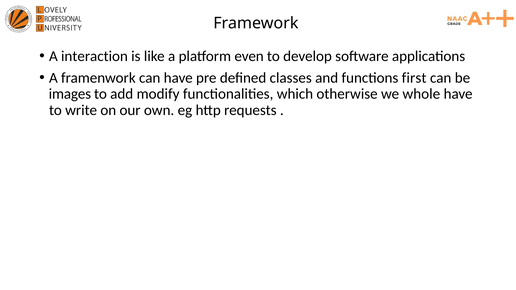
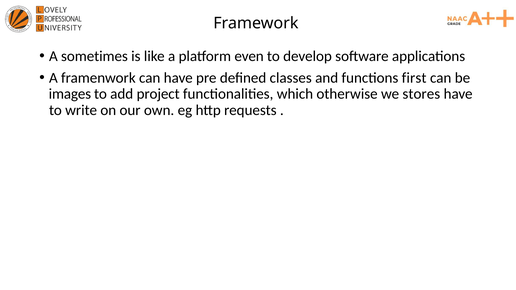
interaction: interaction -> sometimes
modify: modify -> project
whole: whole -> stores
